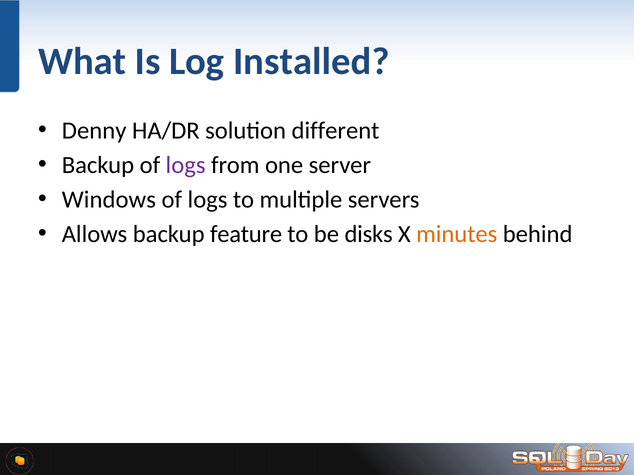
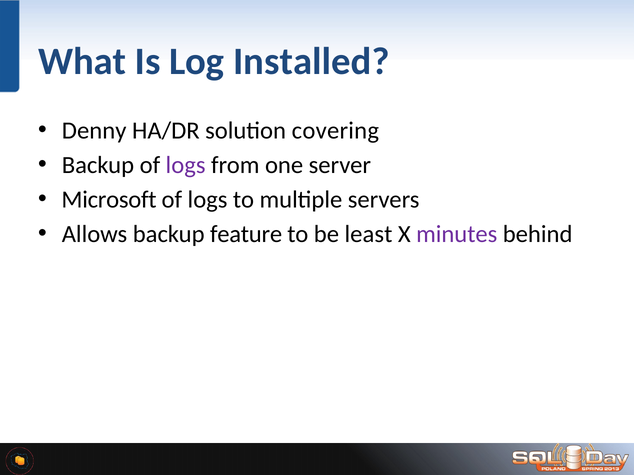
different: different -> covering
Windows: Windows -> Microsoft
disks: disks -> least
minutes colour: orange -> purple
